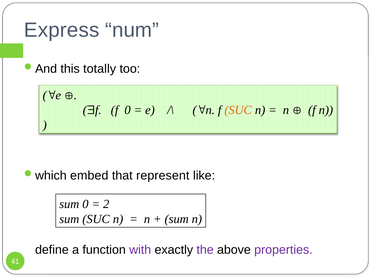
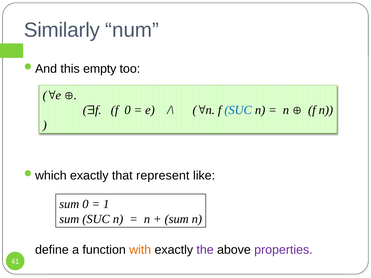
Express: Express -> Similarly
totally: totally -> empty
SUC at (238, 110) colour: orange -> blue
embed at (89, 176): embed -> exactly
2: 2 -> 1
with colour: purple -> orange
